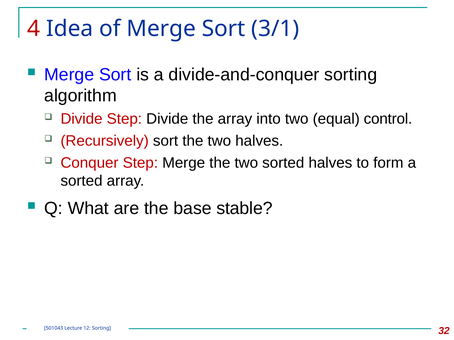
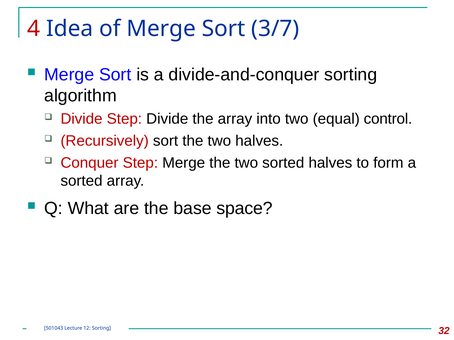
3/1: 3/1 -> 3/7
stable: stable -> space
